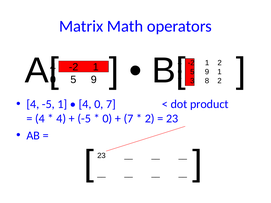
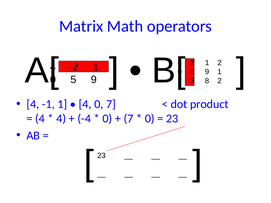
4 -5: -5 -> -1
-5 at (84, 119): -5 -> -4
2 at (150, 119): 2 -> 0
